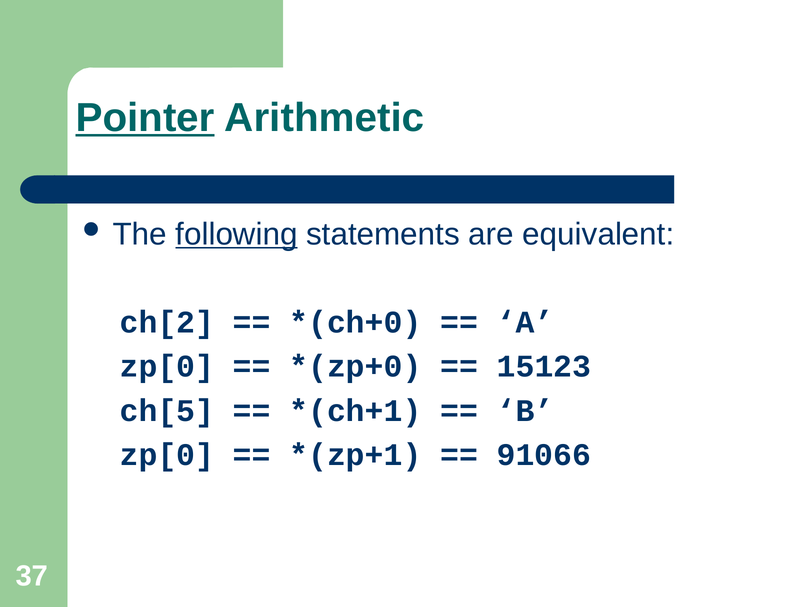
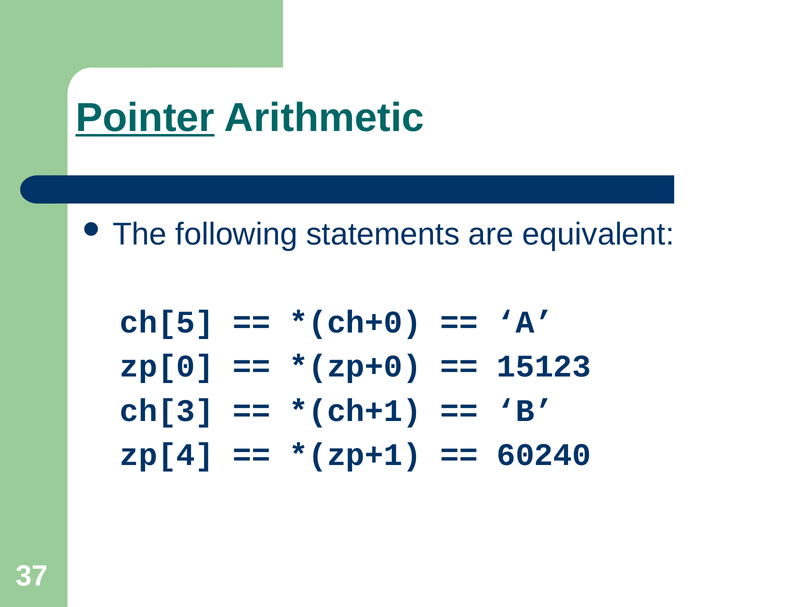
following underline: present -> none
ch[2: ch[2 -> ch[5
ch[5: ch[5 -> ch[3
zp[0 at (167, 455): zp[0 -> zp[4
91066: 91066 -> 60240
